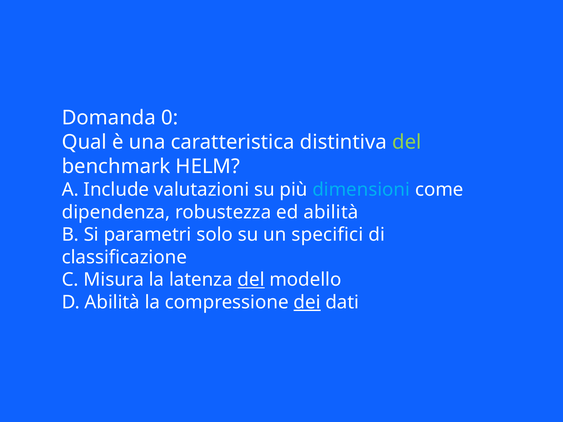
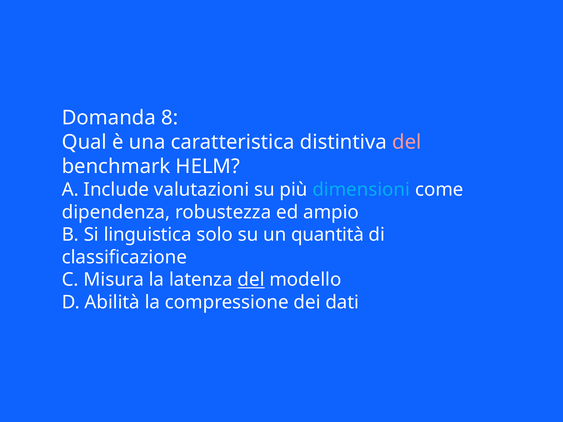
0: 0 -> 8
del at (407, 142) colour: light green -> pink
ed abilità: abilità -> ampio
parametri: parametri -> linguistica
specifici: specifici -> quantità
dei underline: present -> none
